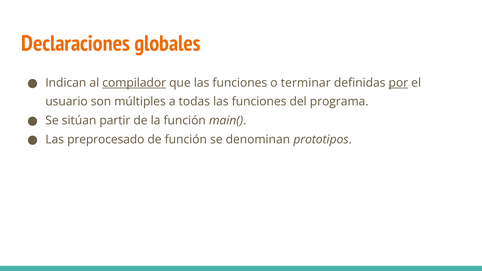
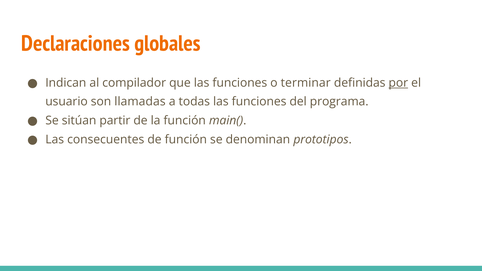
compilador underline: present -> none
múltiples: múltiples -> llamadas
preprocesado: preprocesado -> consecuentes
